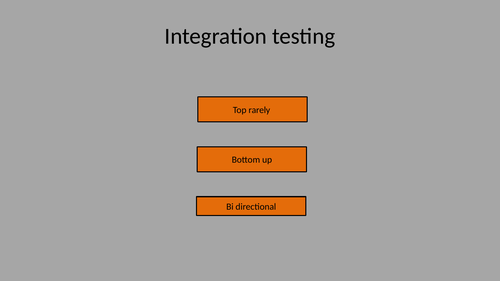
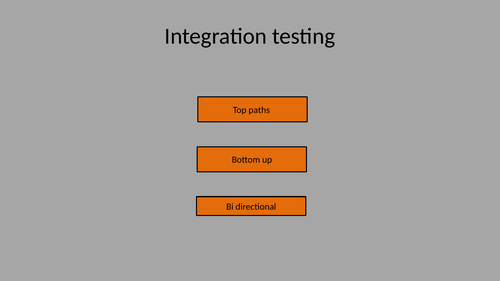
rarely: rarely -> paths
